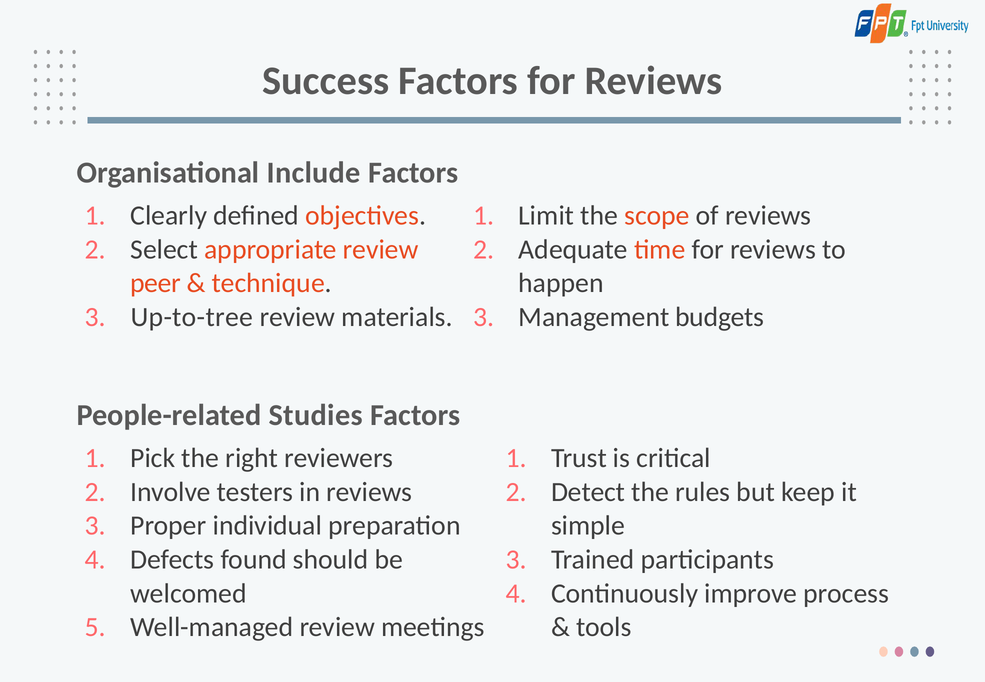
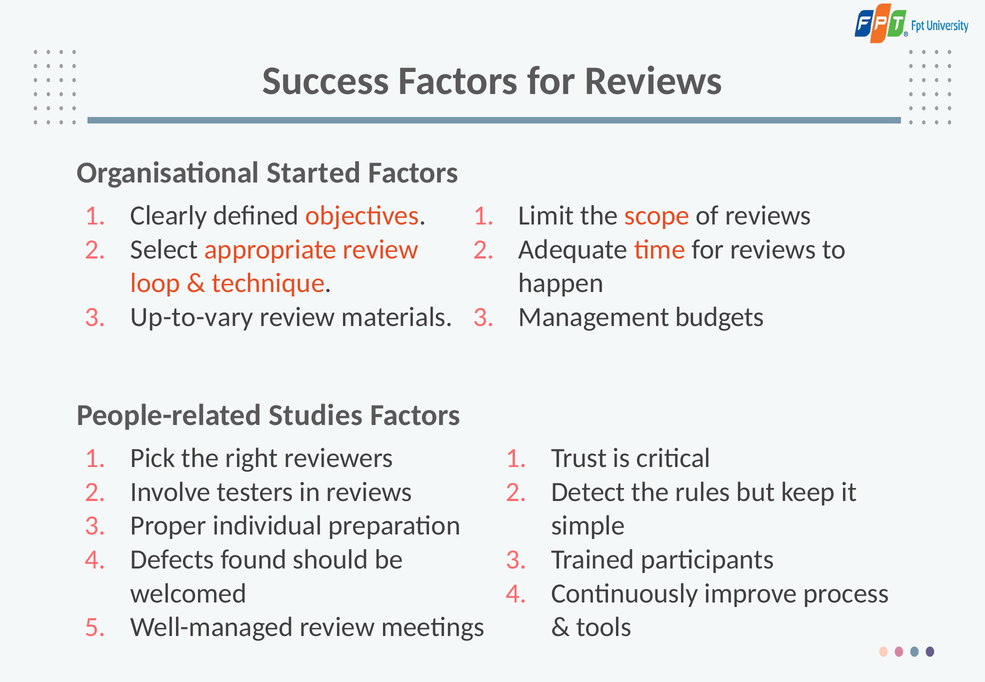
Include: Include -> Started
peer: peer -> loop
Up-to-tree: Up-to-tree -> Up-to-vary
